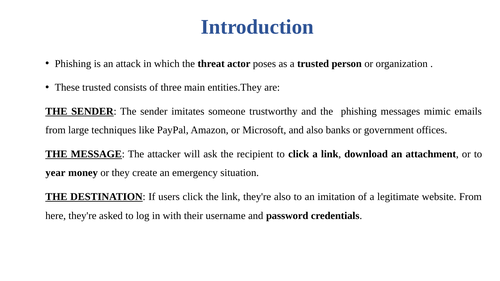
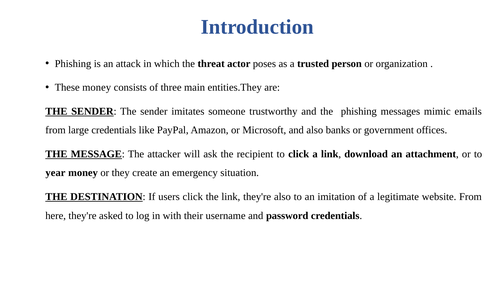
These trusted: trusted -> money
large techniques: techniques -> credentials
